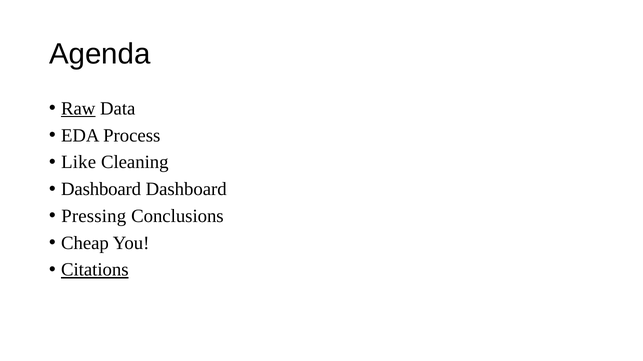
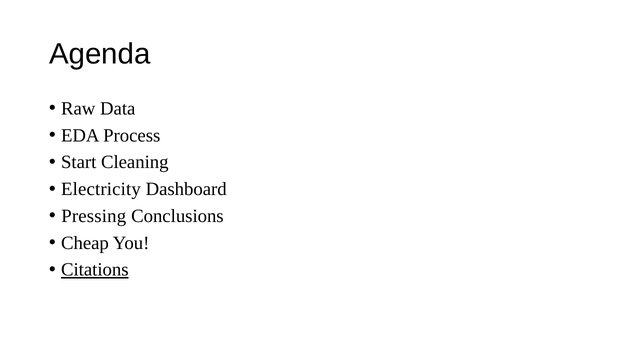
Raw underline: present -> none
Like: Like -> Start
Dashboard at (101, 189): Dashboard -> Electricity
